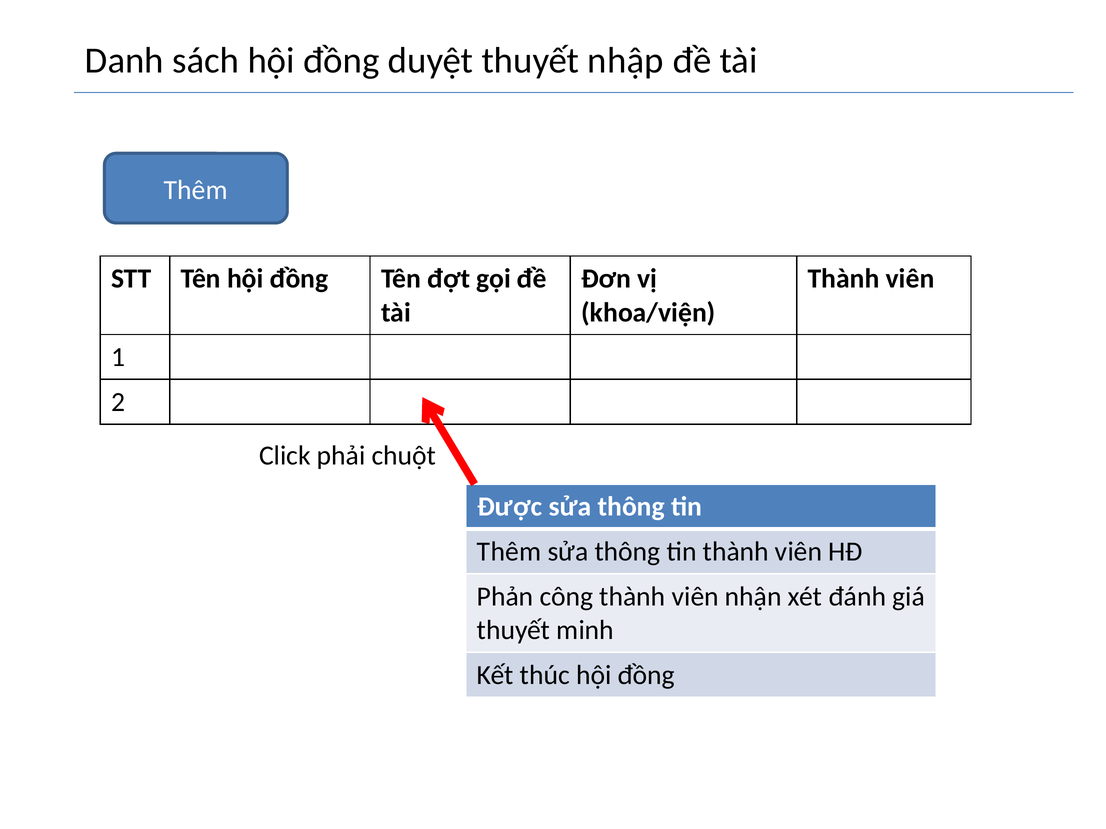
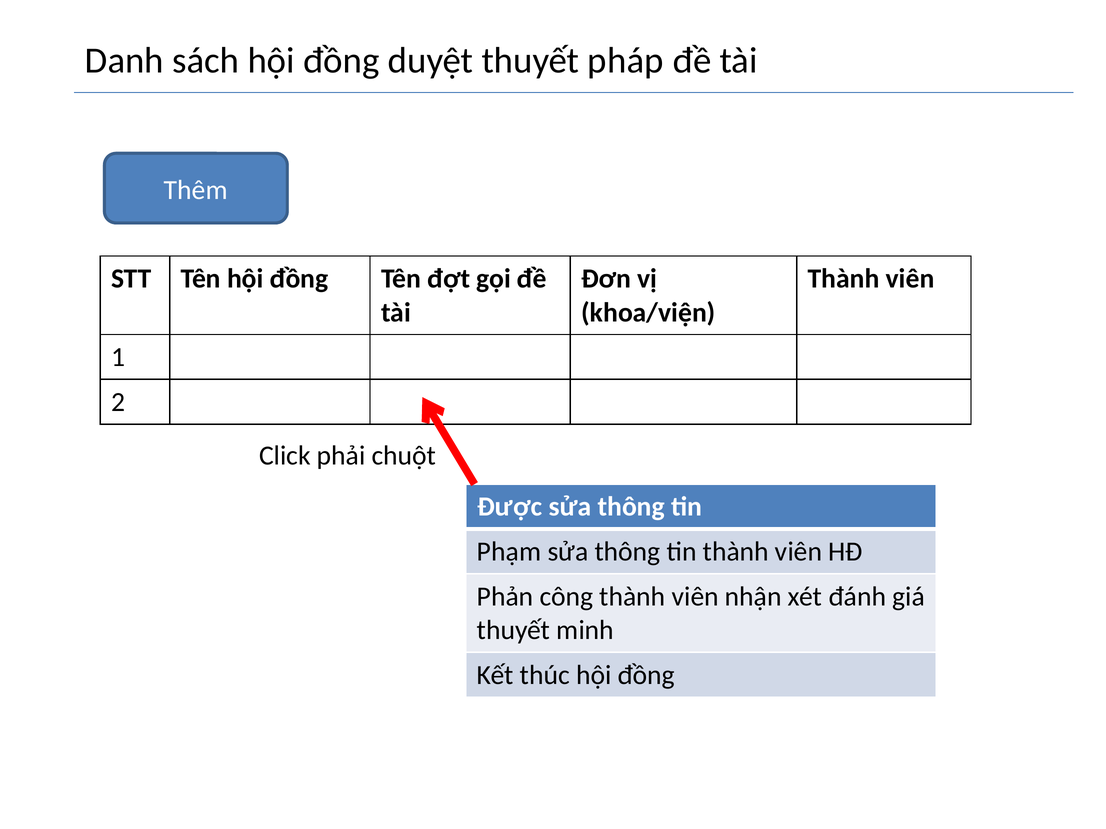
nhập: nhập -> pháp
Thêm at (509, 552): Thêm -> Phạm
